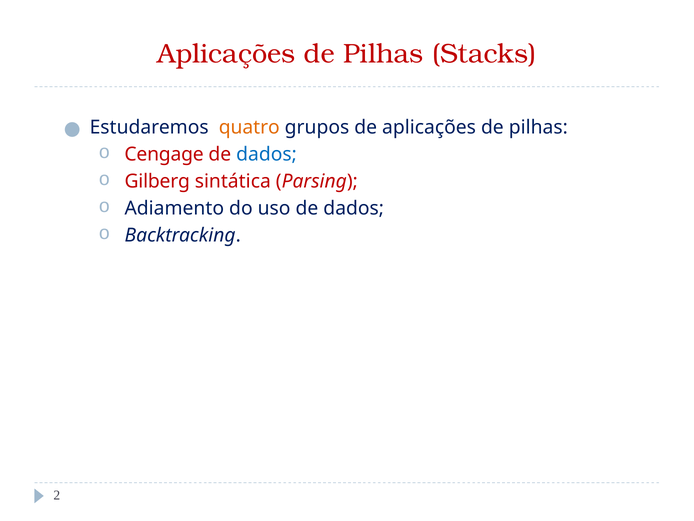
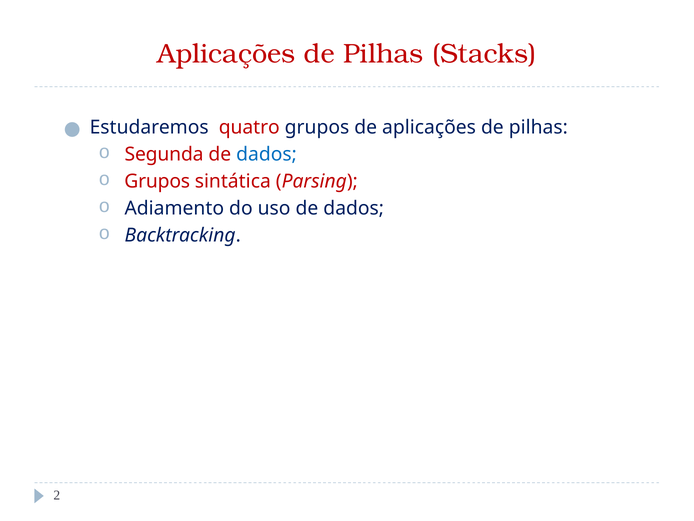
quatro colour: orange -> red
Cengage: Cengage -> Segunda
Gilberg at (157, 181): Gilberg -> Grupos
